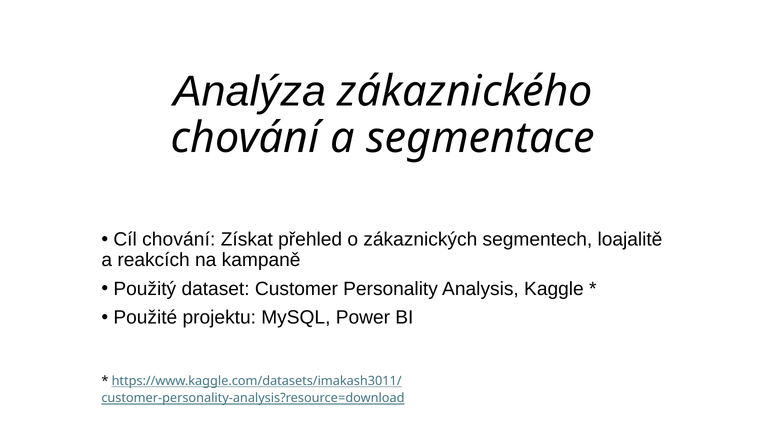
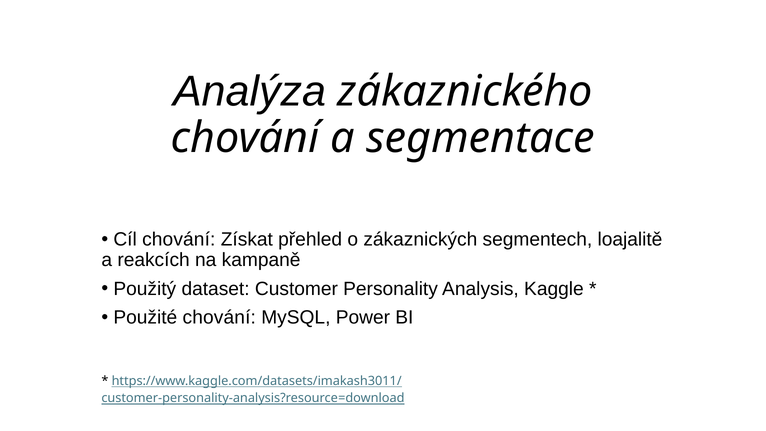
Použité projektu: projektu -> chování
